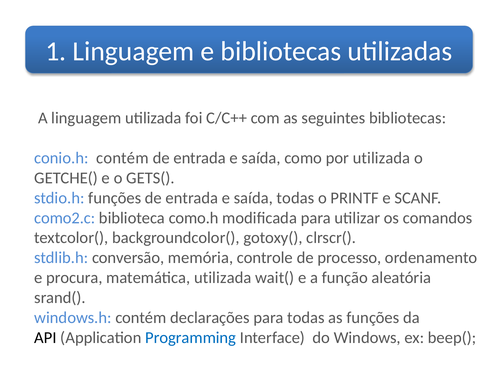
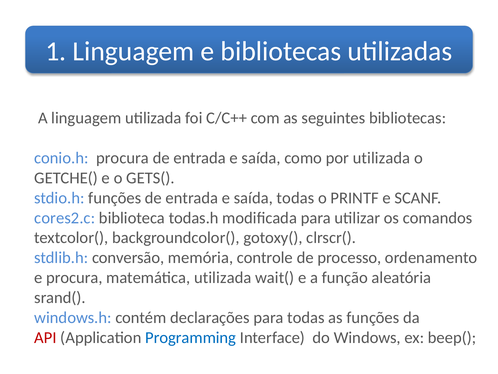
conio.h contém: contém -> procura
como2.c: como2.c -> cores2.c
como.h: como.h -> todas.h
API colour: black -> red
